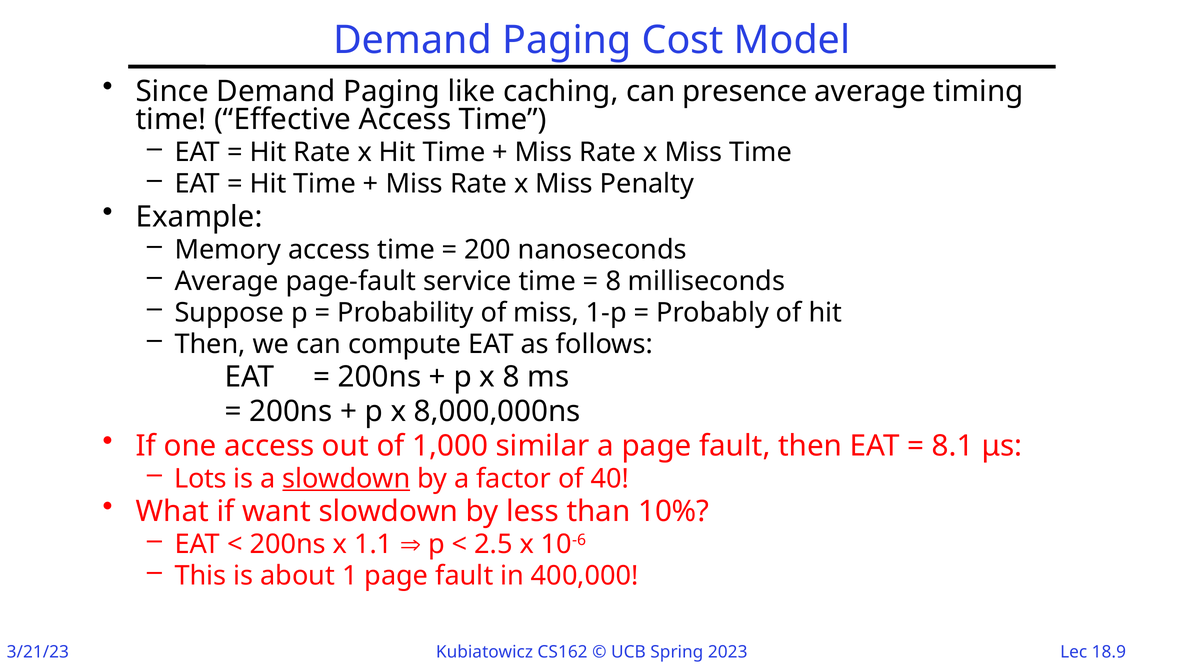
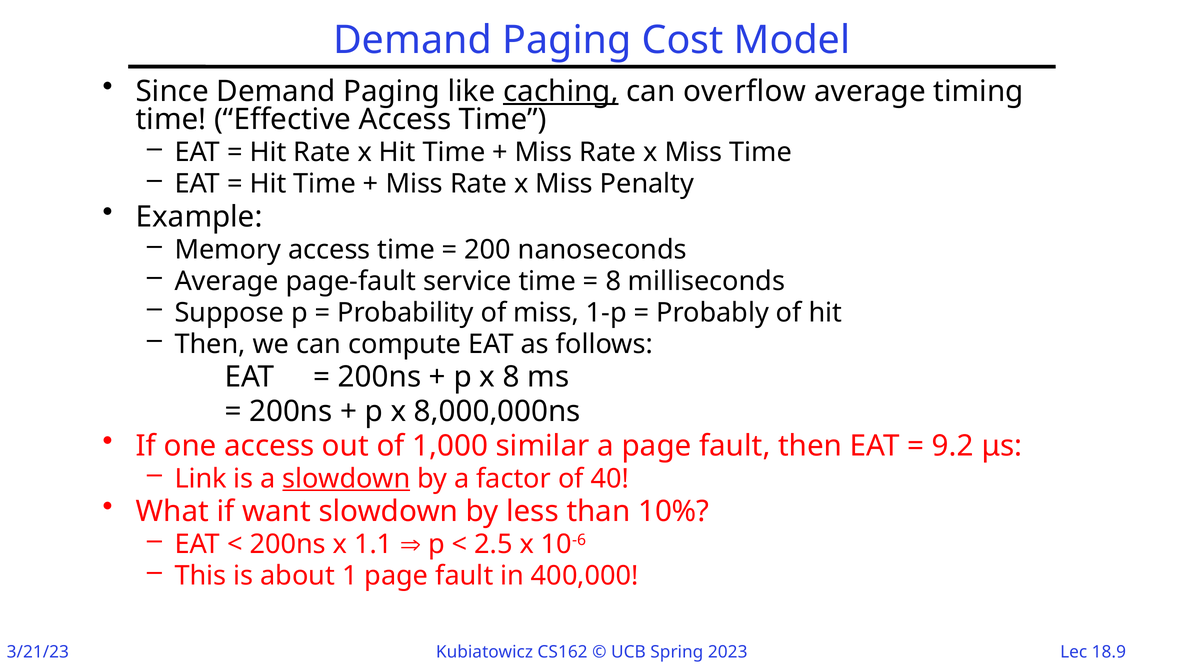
caching underline: none -> present
presence: presence -> overflow
8.1: 8.1 -> 9.2
Lots: Lots -> Link
